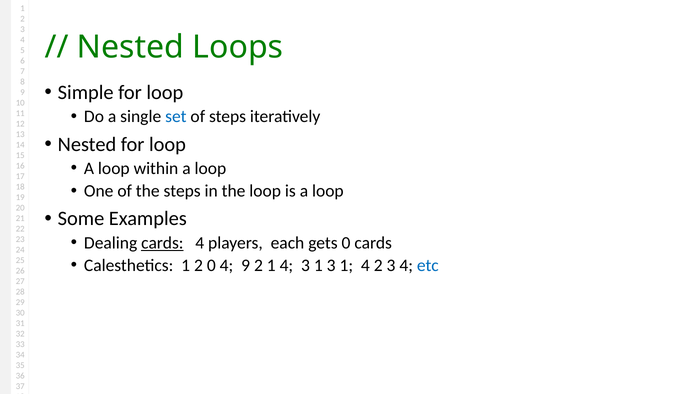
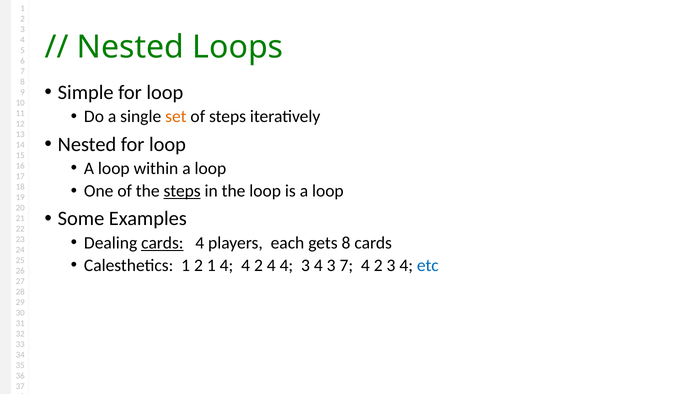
set colour: blue -> orange
steps at (182, 191) underline: none -> present
gets 0: 0 -> 8
2 0: 0 -> 1
9 at (246, 265): 9 -> 4
2 1: 1 -> 4
4 3 1: 1 -> 4
1 at (346, 265): 1 -> 7
